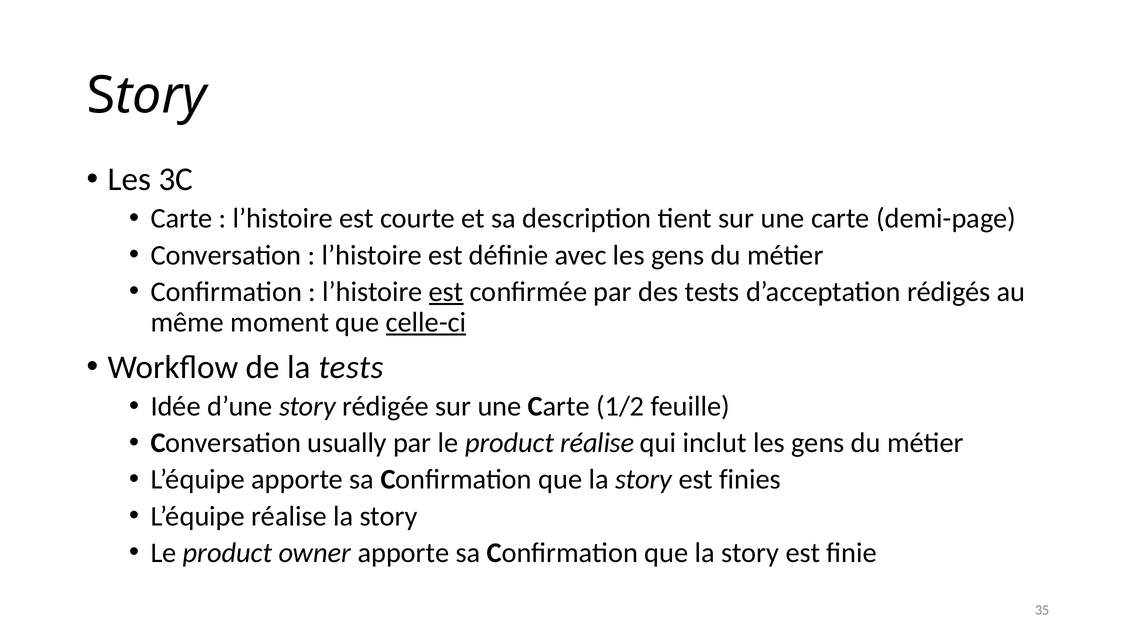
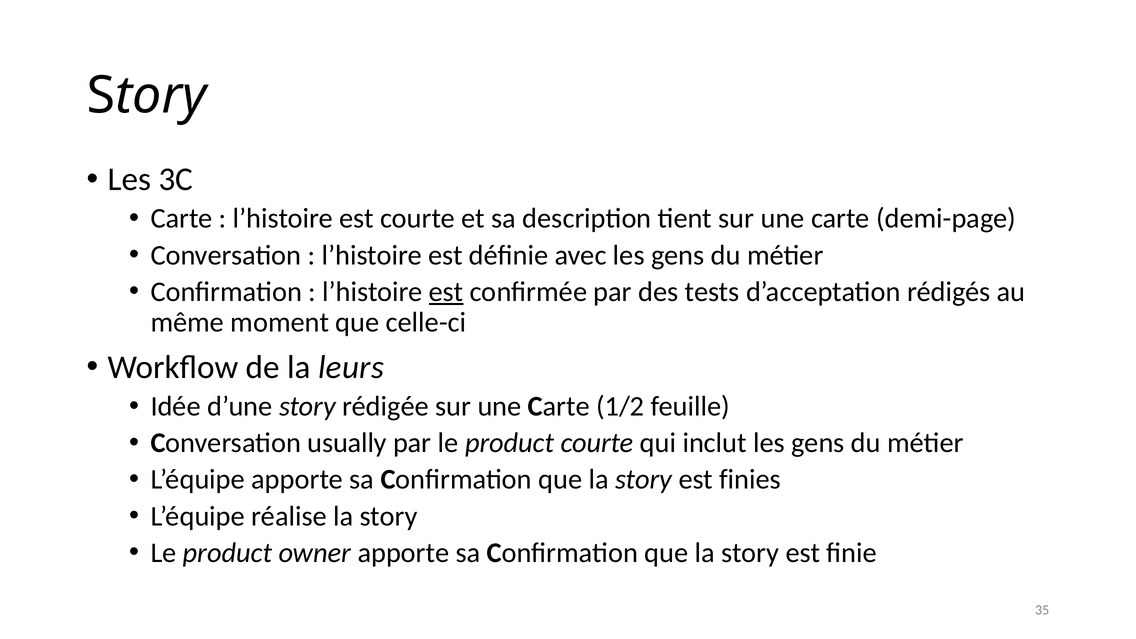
celle-ci underline: present -> none
la tests: tests -> leurs
product réalise: réalise -> courte
